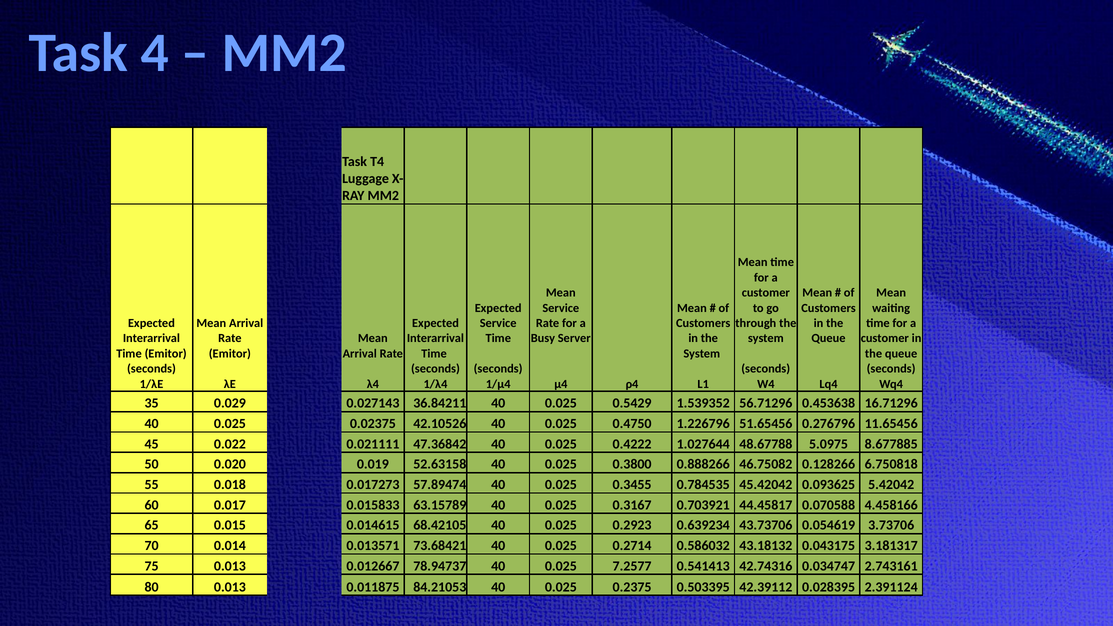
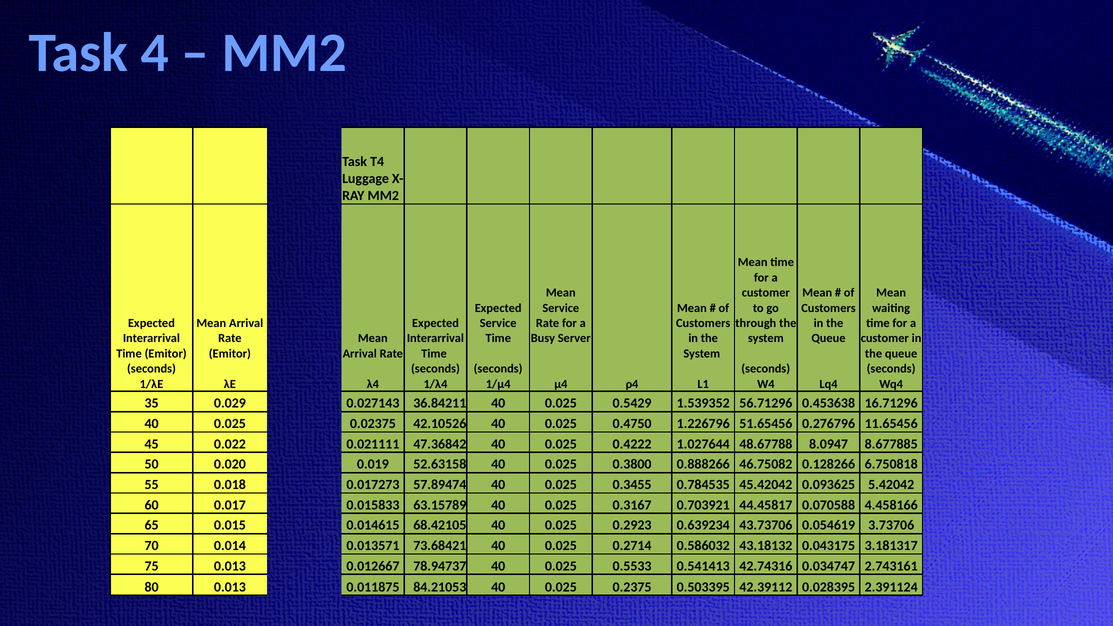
5.0975: 5.0975 -> 8.0947
7.2577: 7.2577 -> 0.5533
